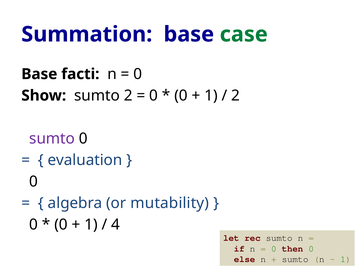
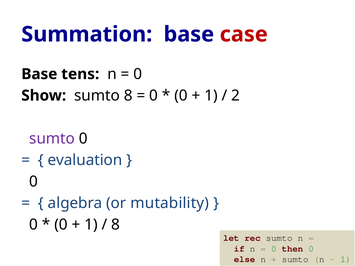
case colour: green -> red
facti: facti -> tens
sumto 2: 2 -> 8
4 at (116, 225): 4 -> 8
